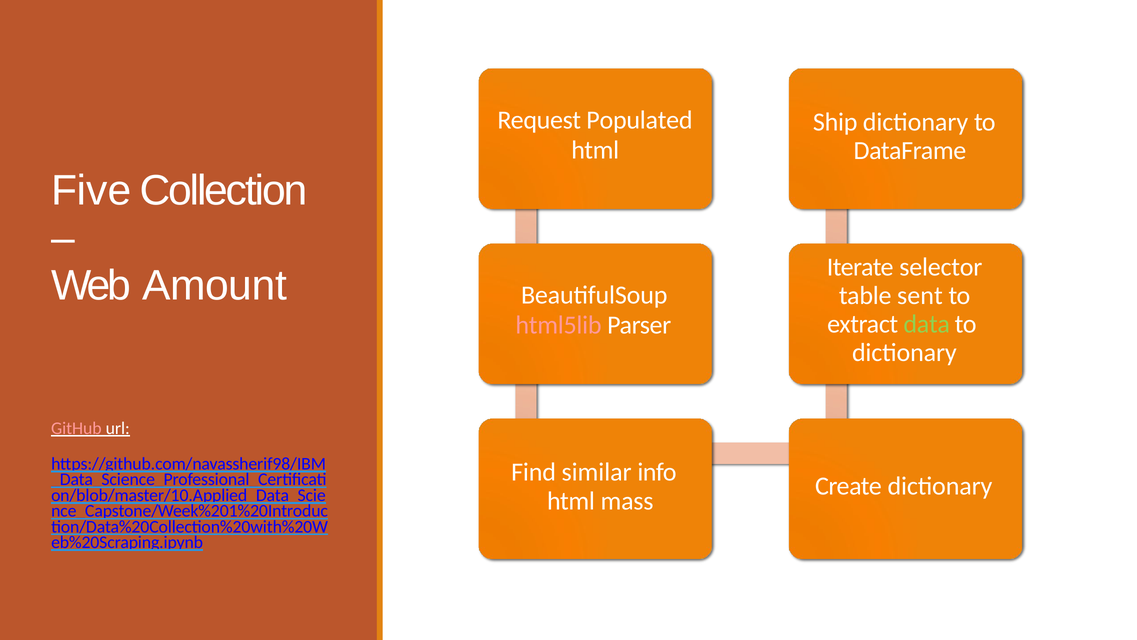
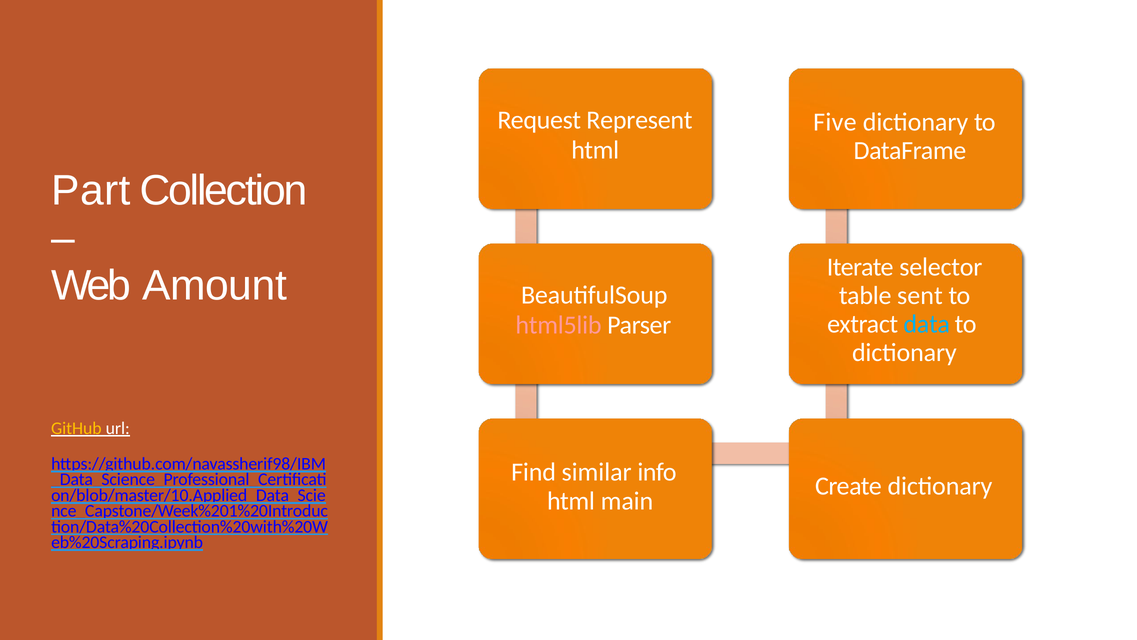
Populated: Populated -> Represent
Ship: Ship -> Five
Five: Five -> Part
data colour: light green -> light blue
GitHub colour: pink -> yellow
mass: mass -> main
